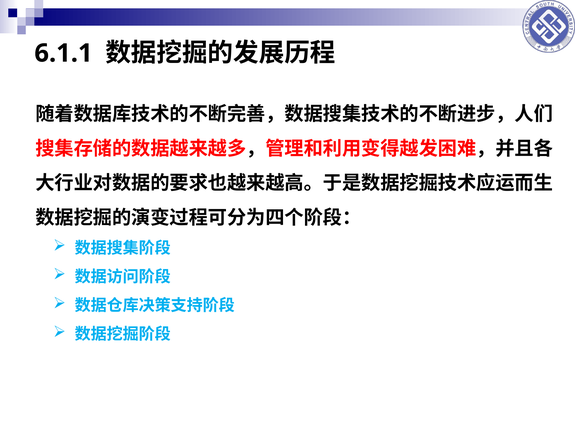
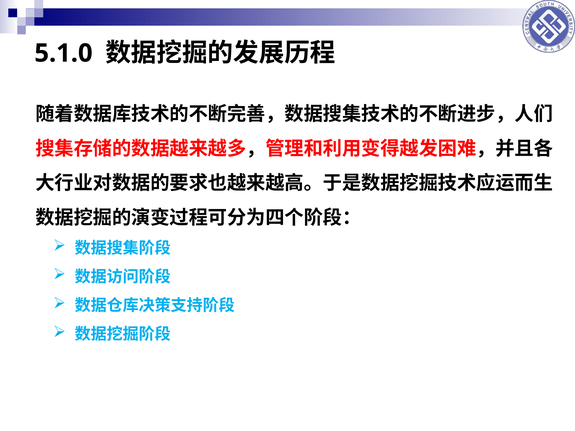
6.1.1: 6.1.1 -> 5.1.0
